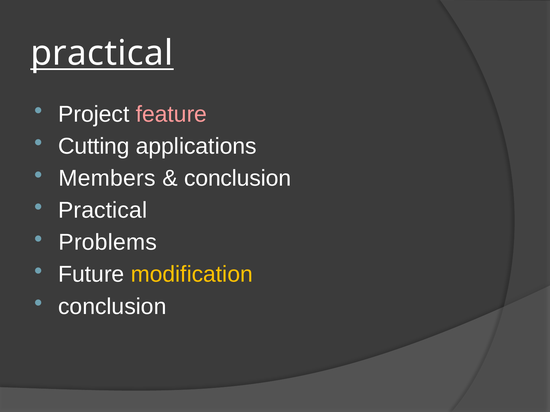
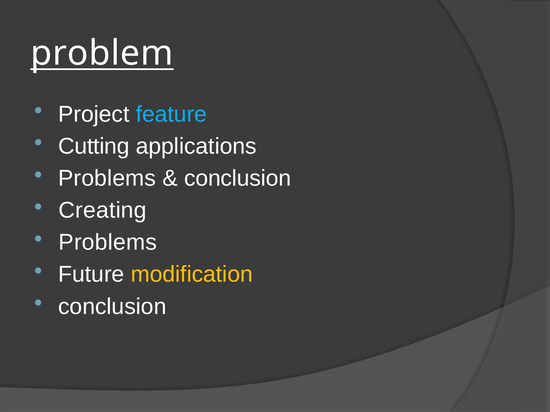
practical at (102, 53): practical -> problem
feature colour: pink -> light blue
Members at (107, 178): Members -> Problems
Practical at (103, 211): Practical -> Creating
